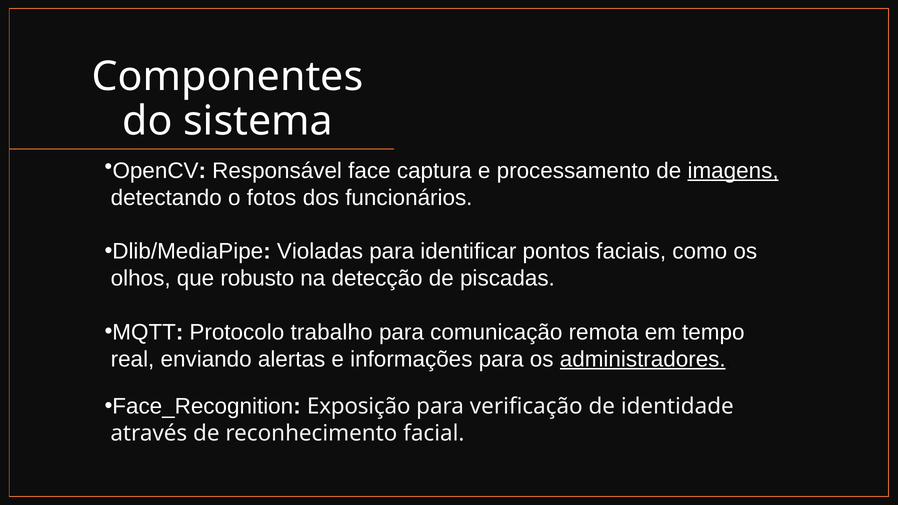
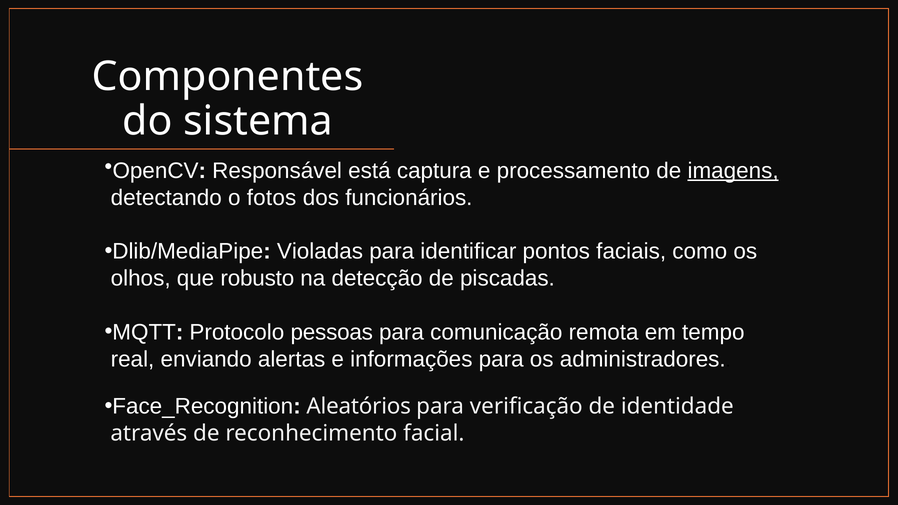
face: face -> está
trabalho: trabalho -> pessoas
administradores underline: present -> none
Exposição: Exposição -> Aleatórios
